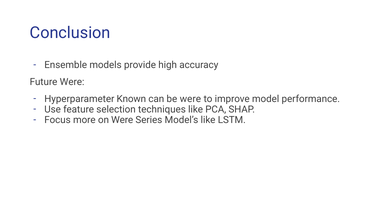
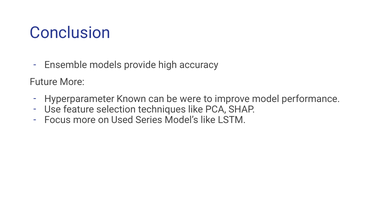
Future Were: Were -> More
on Were: Were -> Used
